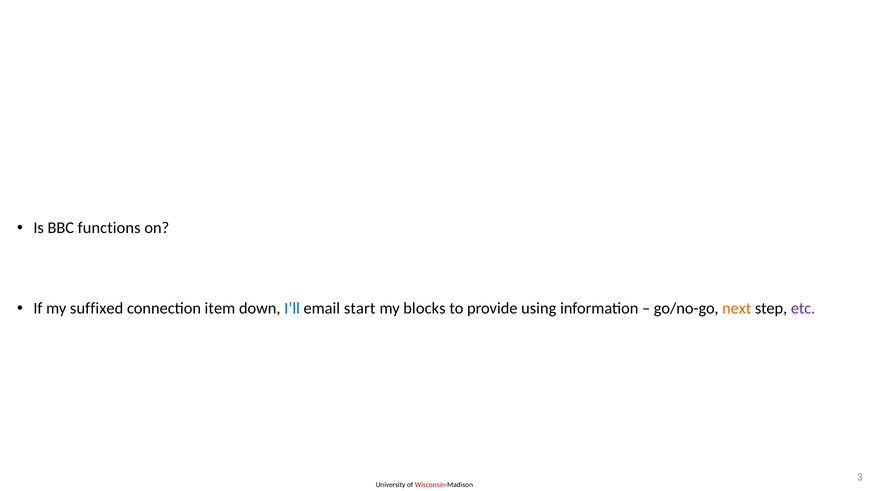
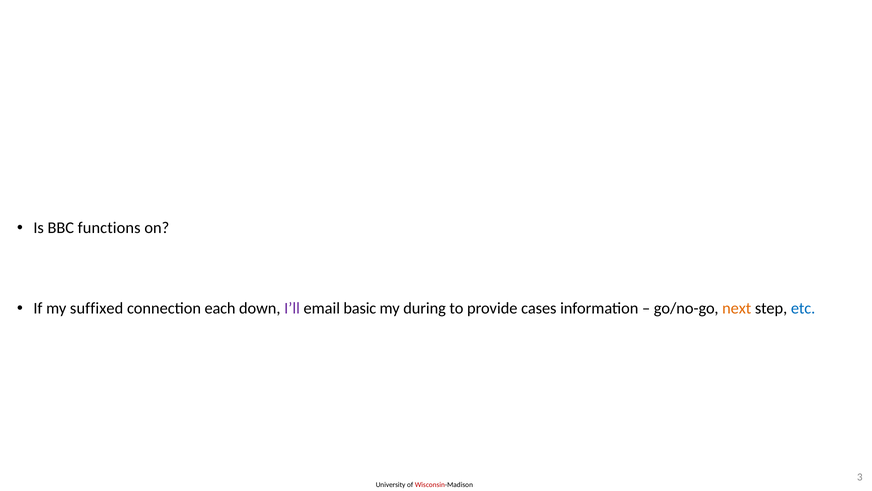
item: item -> each
I’ll colour: blue -> purple
start: start -> basic
blocks: blocks -> during
using: using -> cases
etc colour: purple -> blue
